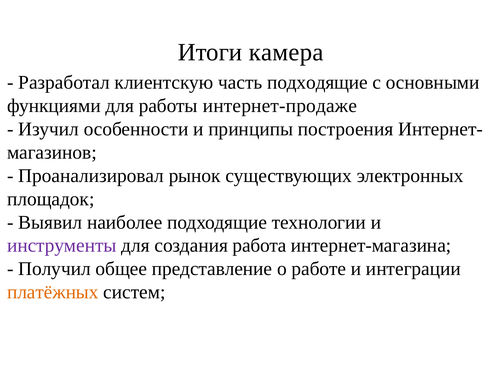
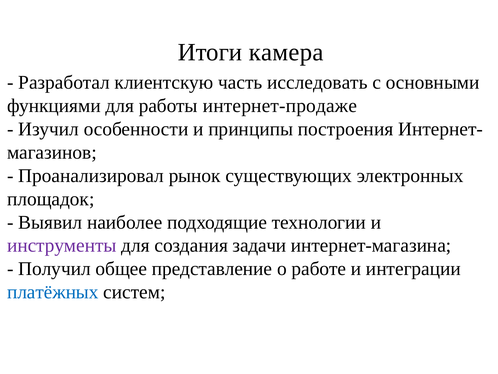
часть подходящие: подходящие -> исследовать
работа: работа -> задачи
платёжных colour: orange -> blue
